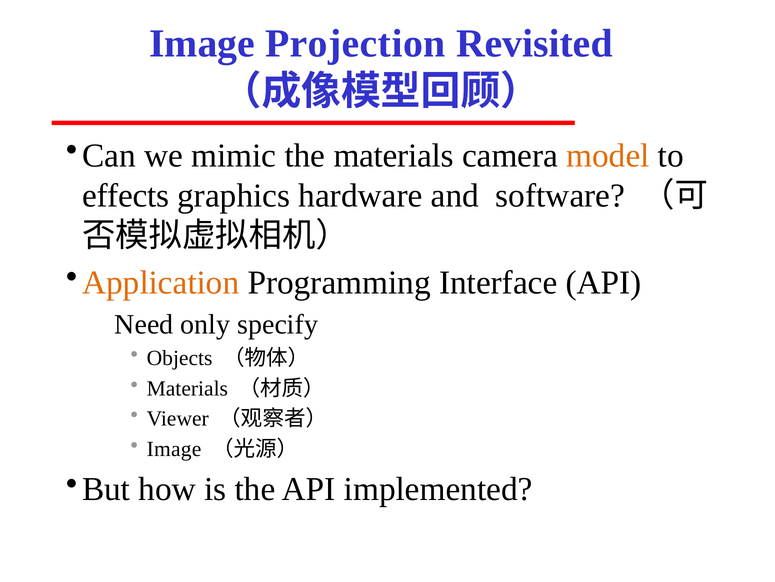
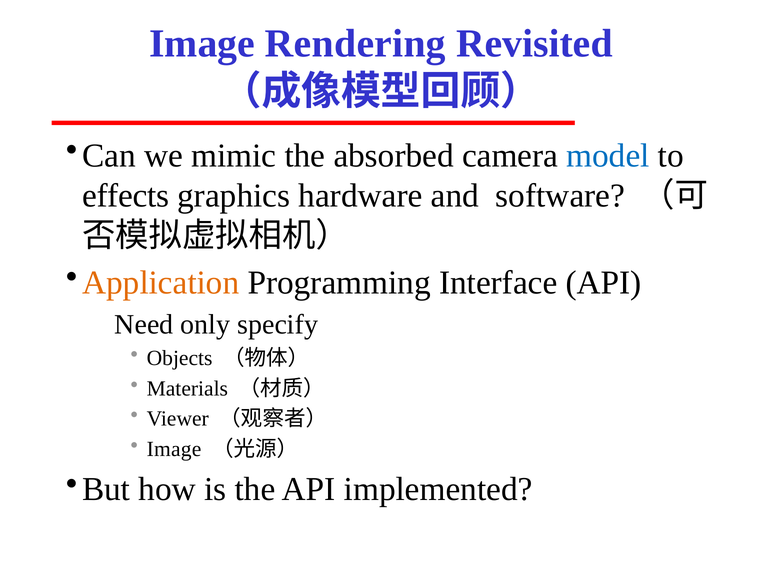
Projection: Projection -> Rendering
the materials: materials -> absorbed
model colour: orange -> blue
